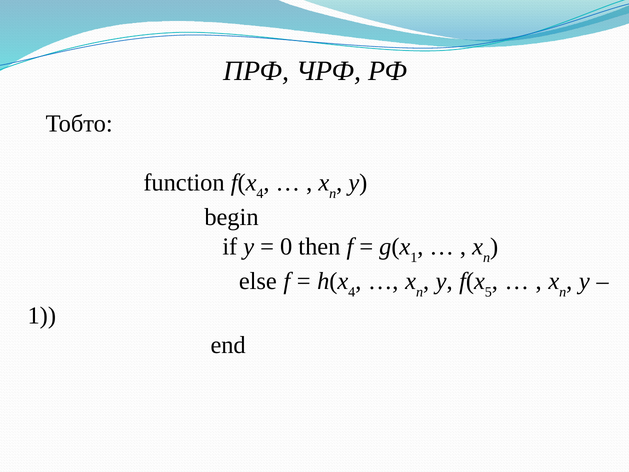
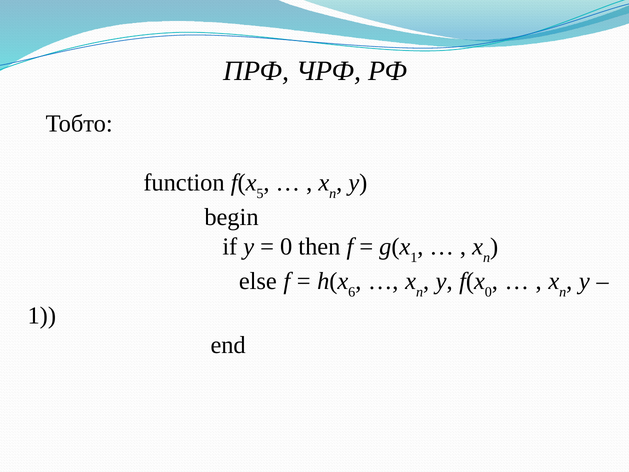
4 at (260, 193): 4 -> 5
4 at (352, 292): 4 -> 6
5 at (488, 292): 5 -> 0
